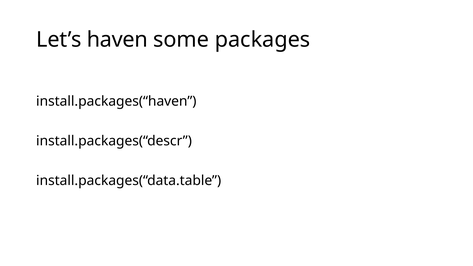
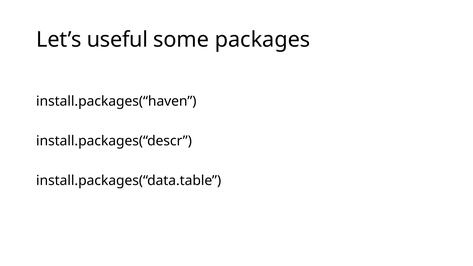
haven: haven -> useful
